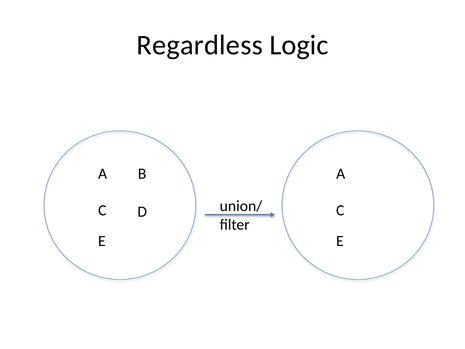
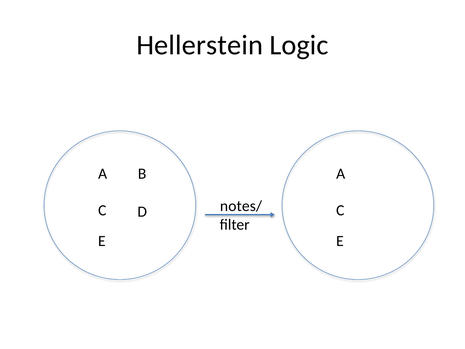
Regardless: Regardless -> Hellerstein
union/: union/ -> notes/
